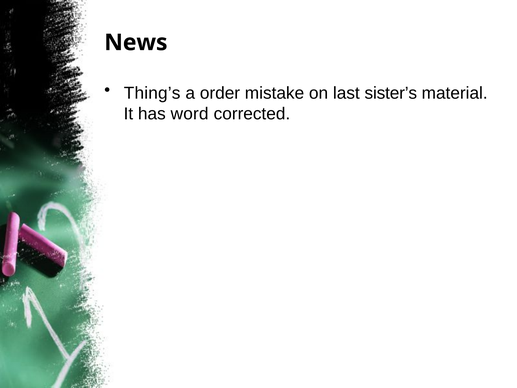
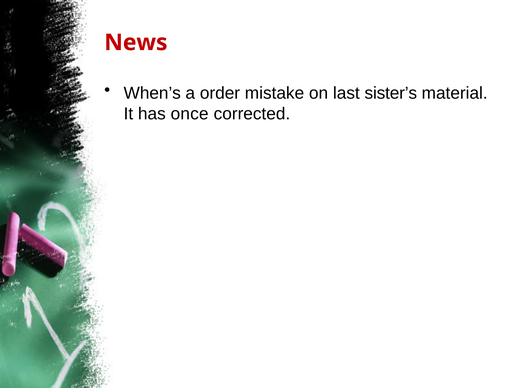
News colour: black -> red
Thing’s: Thing’s -> When’s
word: word -> once
